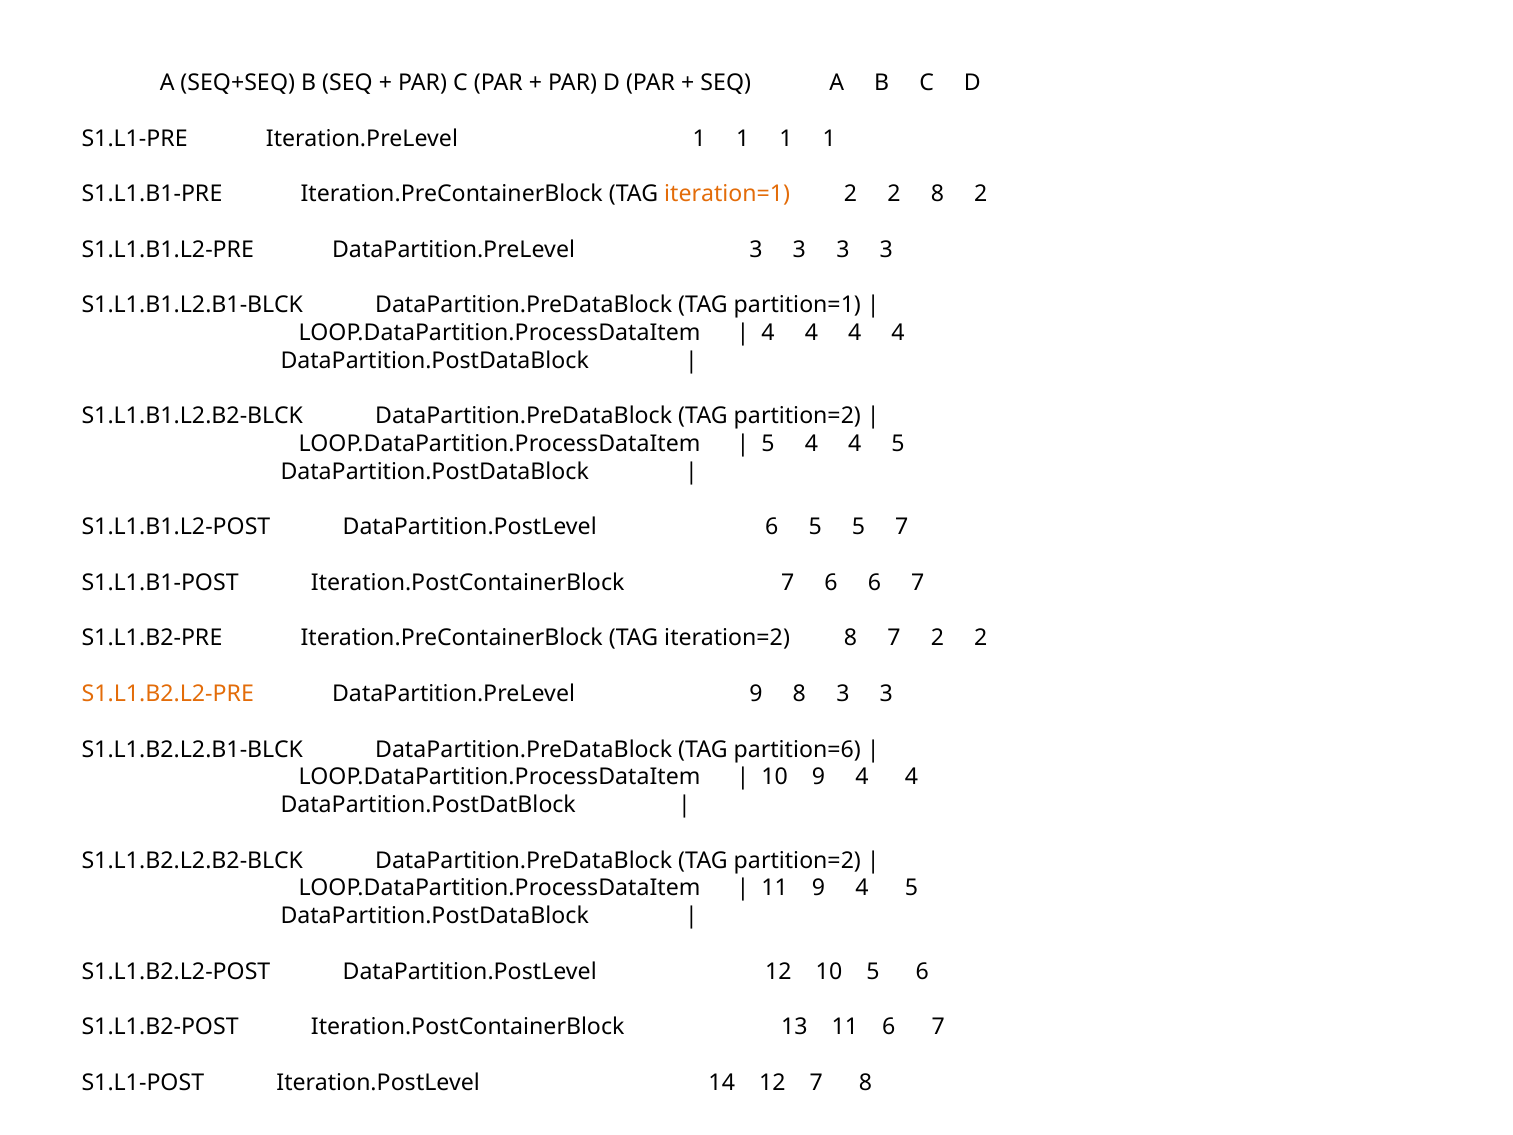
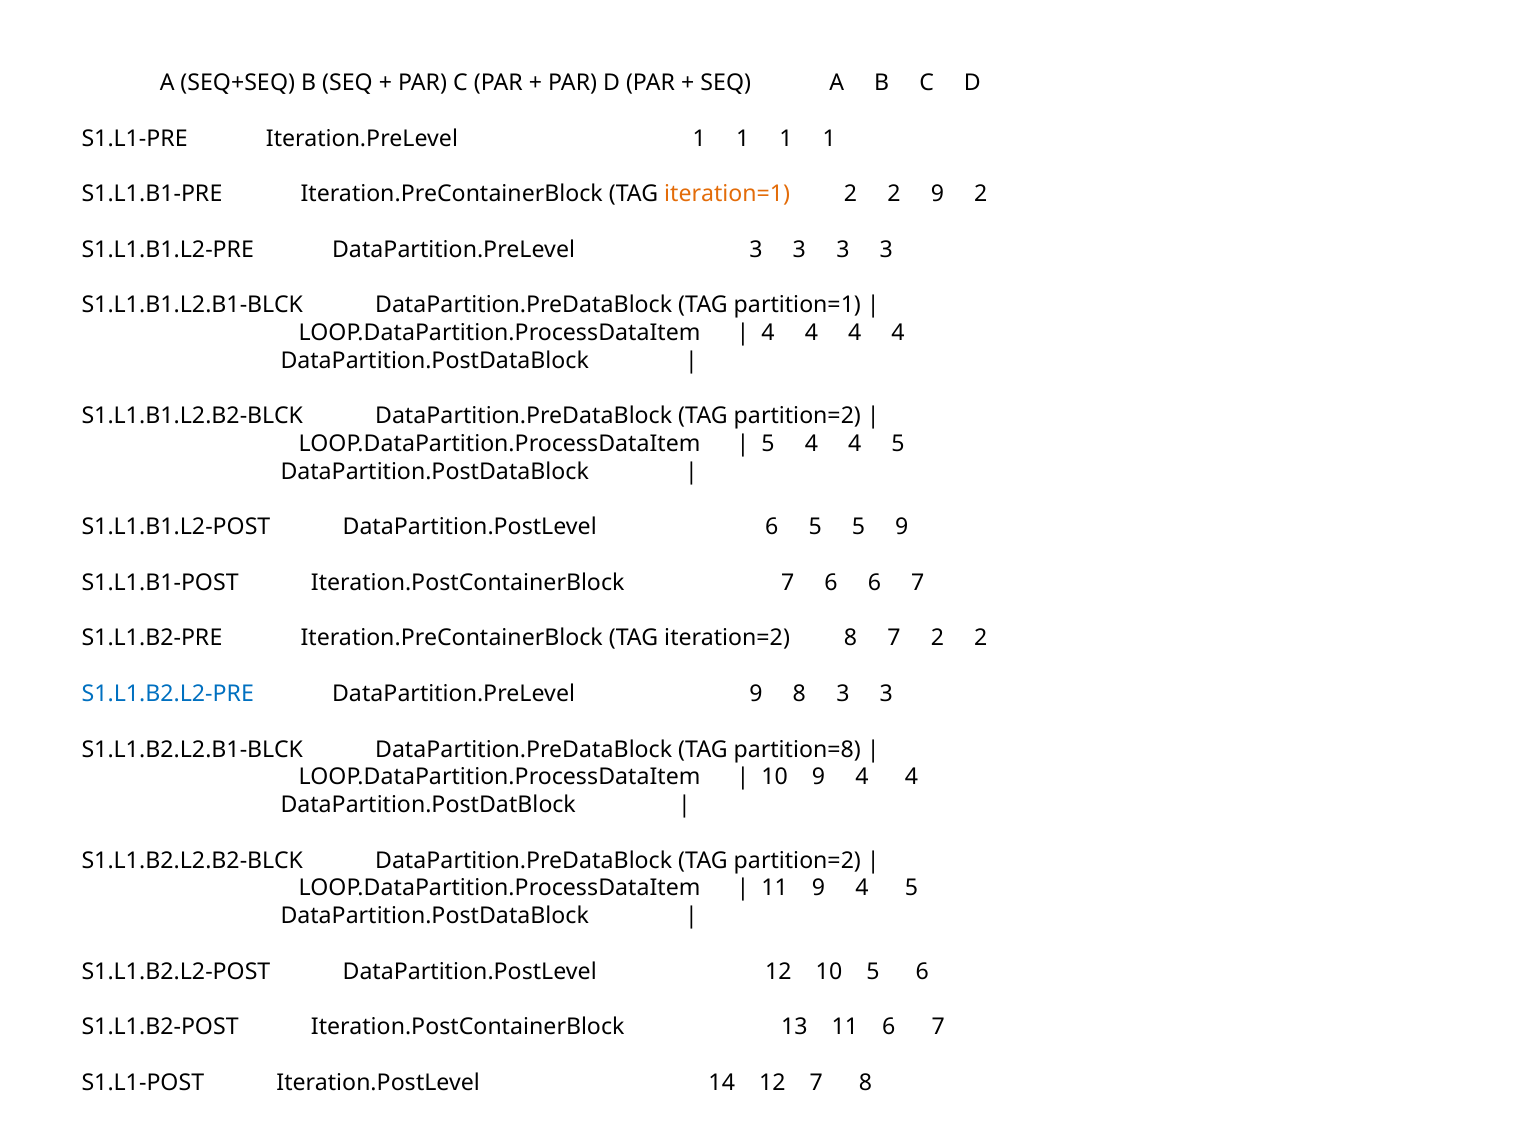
2 8: 8 -> 9
5 7: 7 -> 9
S1.L1.B2.L2-PRE colour: orange -> blue
partition=6: partition=6 -> partition=8
